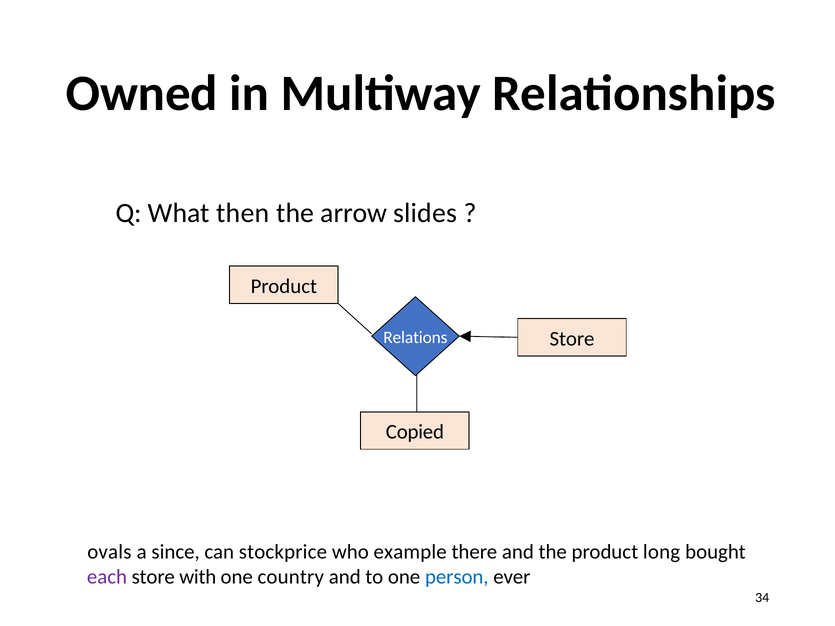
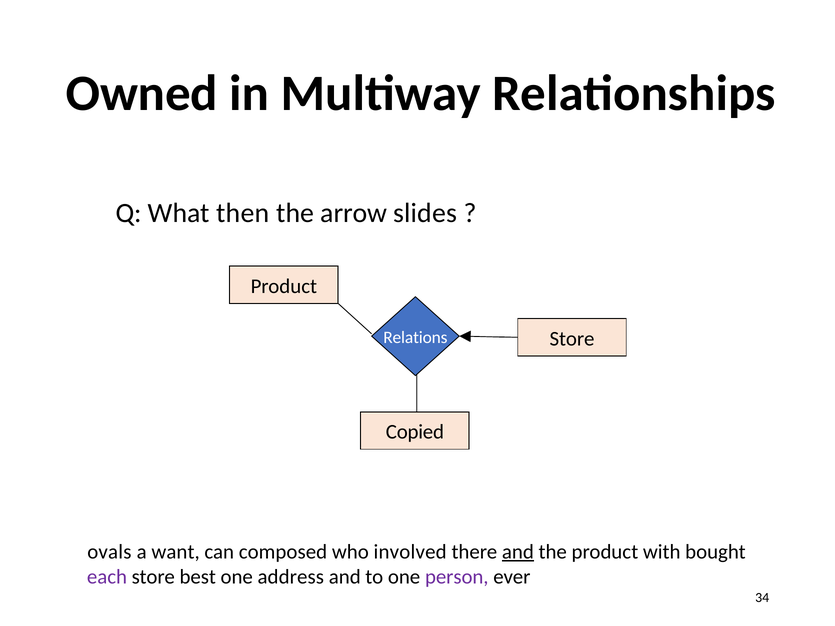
since: since -> want
stockprice: stockprice -> composed
example: example -> involved
and at (518, 552) underline: none -> present
long: long -> with
with: with -> best
country: country -> address
person colour: blue -> purple
